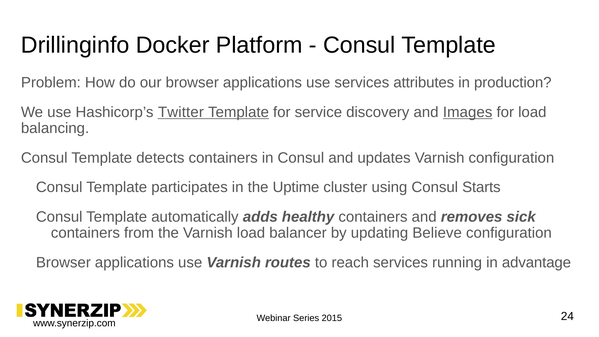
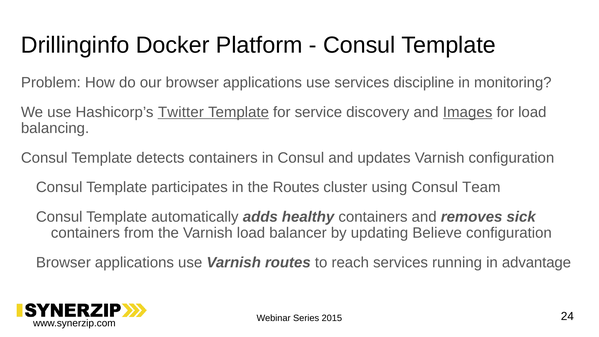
attributes: attributes -> discipline
production: production -> monitoring
the Uptime: Uptime -> Routes
Starts: Starts -> Team
